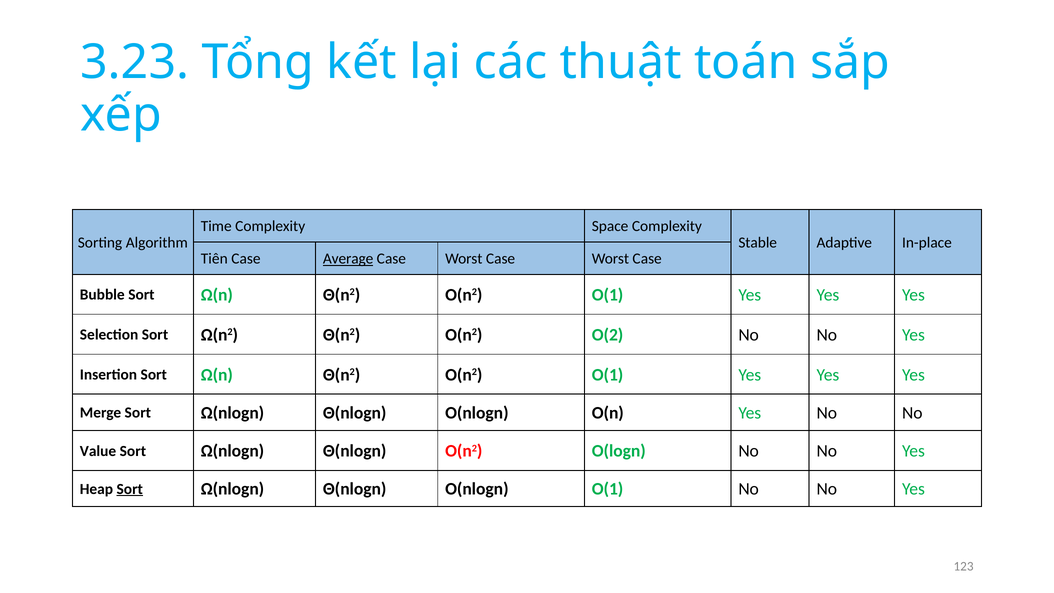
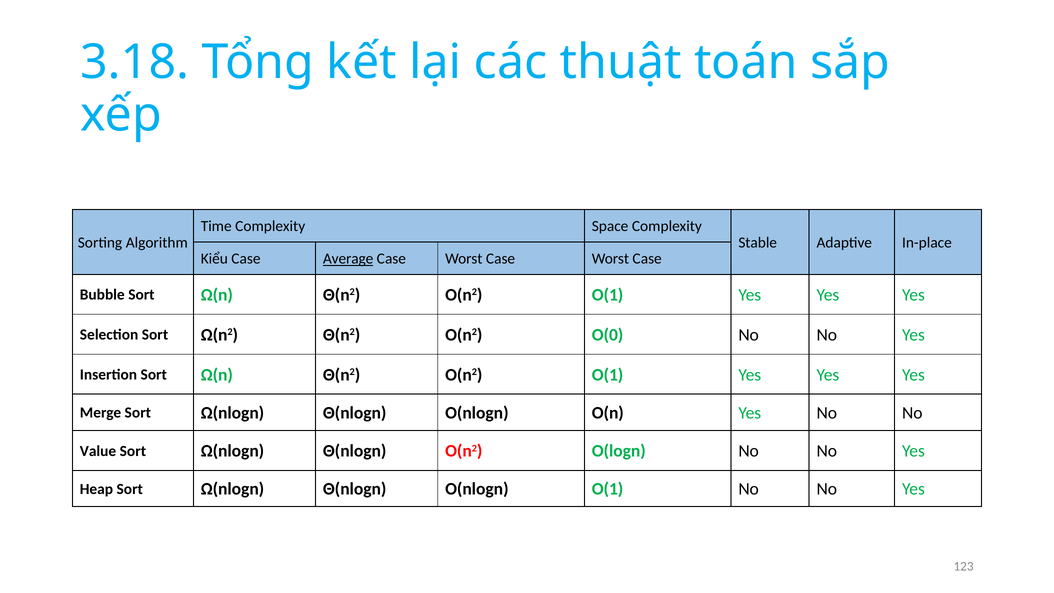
3.23: 3.23 -> 3.18
Tiên: Tiên -> Kiểu
O(2: O(2 -> O(0
Sort at (130, 489) underline: present -> none
